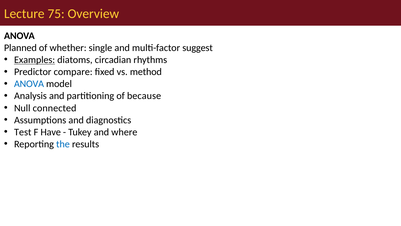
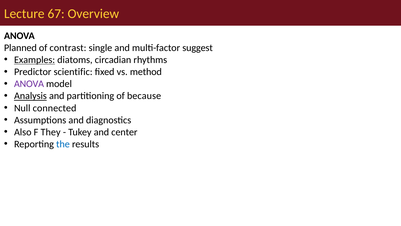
75: 75 -> 67
whether: whether -> contrast
compare: compare -> scientific
ANOVA at (29, 84) colour: blue -> purple
Analysis underline: none -> present
Test: Test -> Also
Have: Have -> They
where: where -> center
